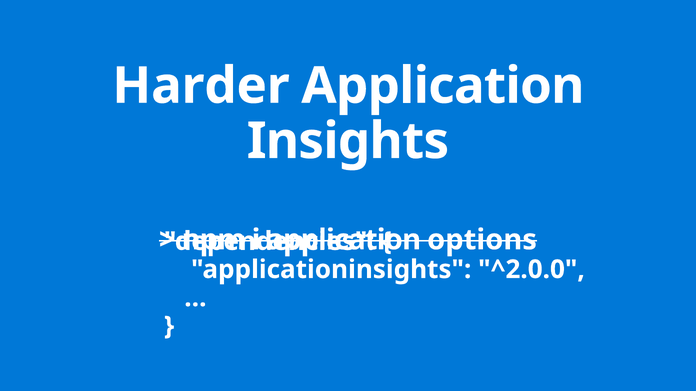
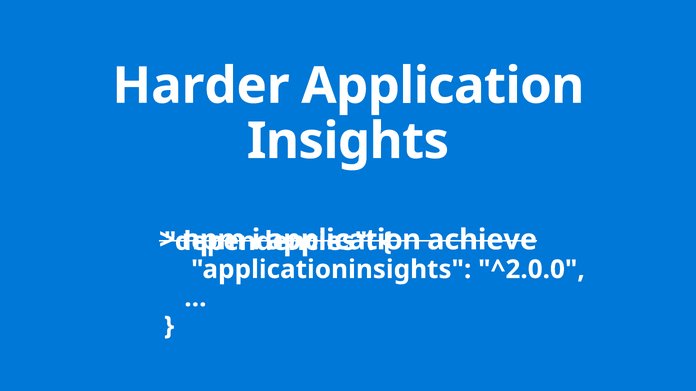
options: options -> achieve
